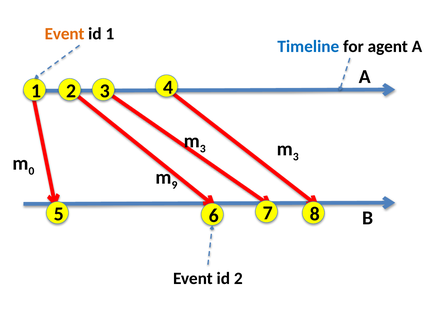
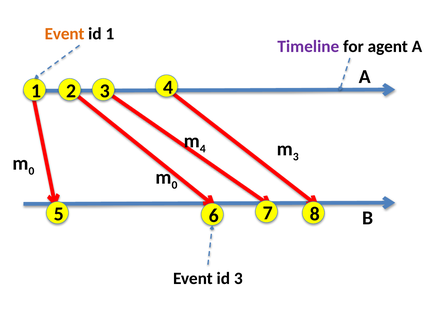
Timeline colour: blue -> purple
3 at (203, 149): 3 -> 4
9 at (175, 185): 9 -> 0
id 2: 2 -> 3
